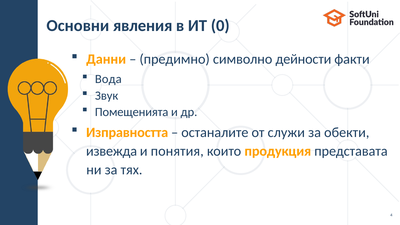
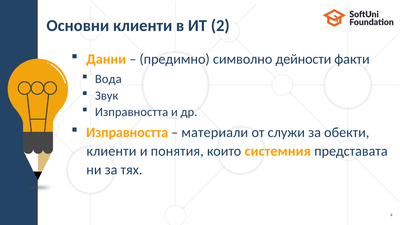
Основни явления: явления -> клиенти
0: 0 -> 2
Помещенията at (132, 112): Помещенията -> Изправността
останалите: останалите -> материали
извежда at (112, 151): извежда -> клиенти
продукция: продукция -> системния
